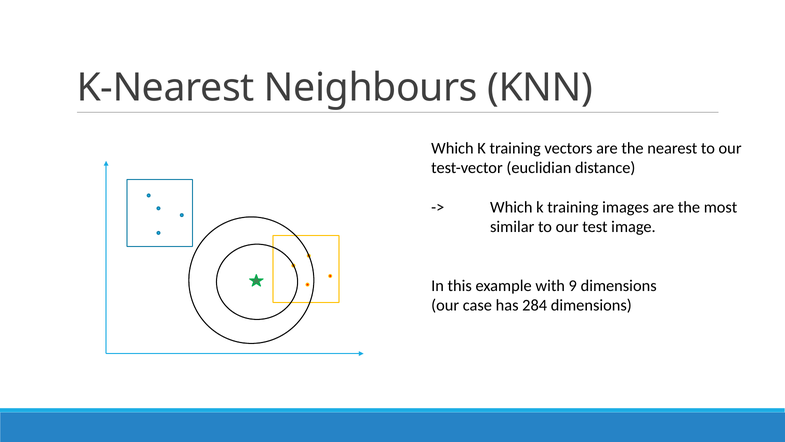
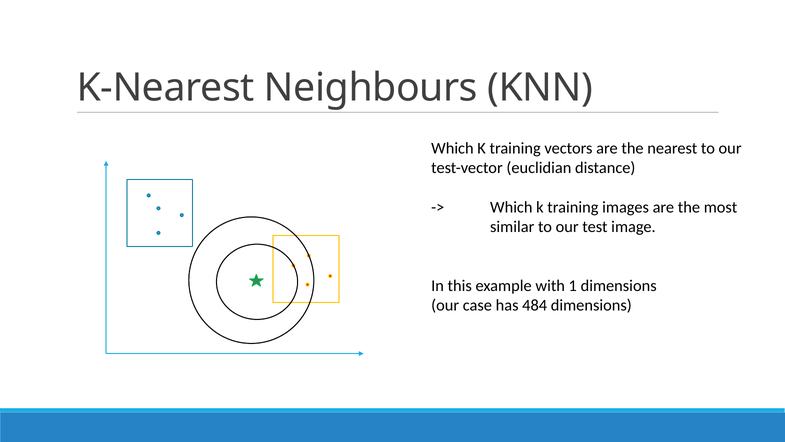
9: 9 -> 1
284: 284 -> 484
